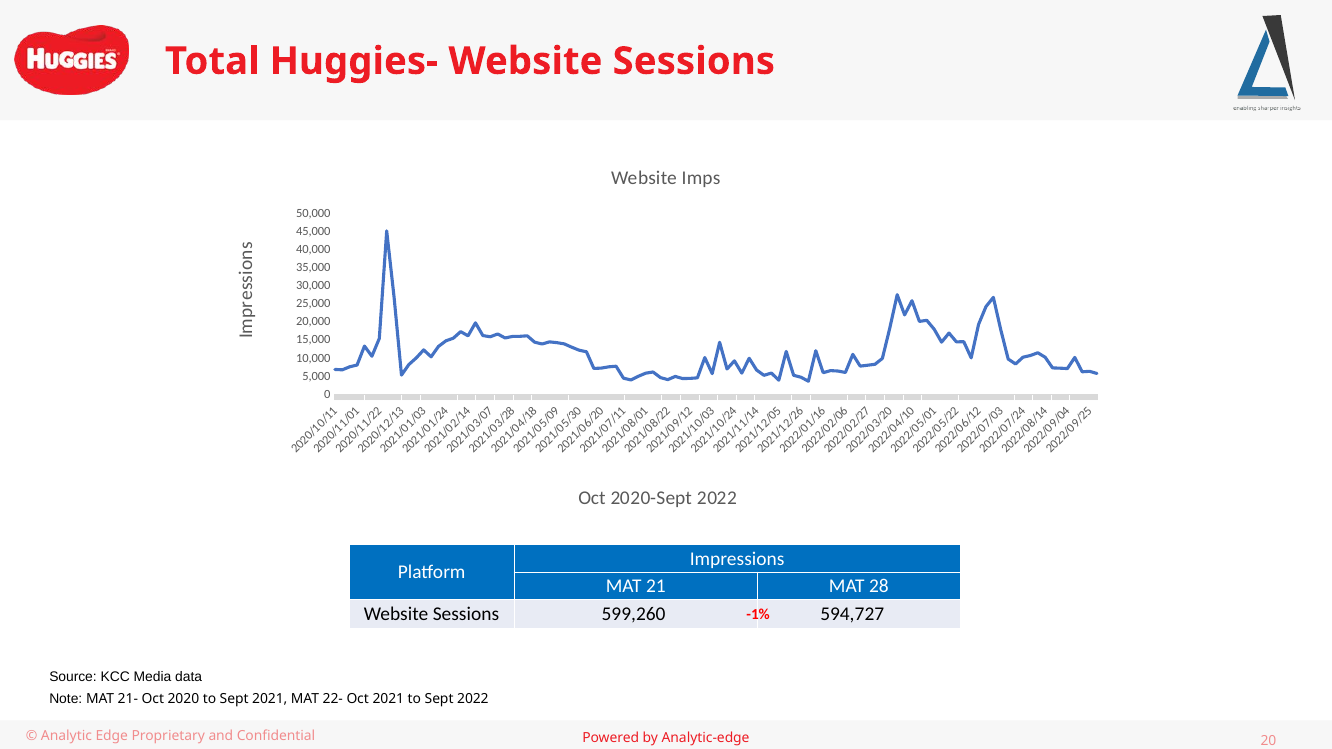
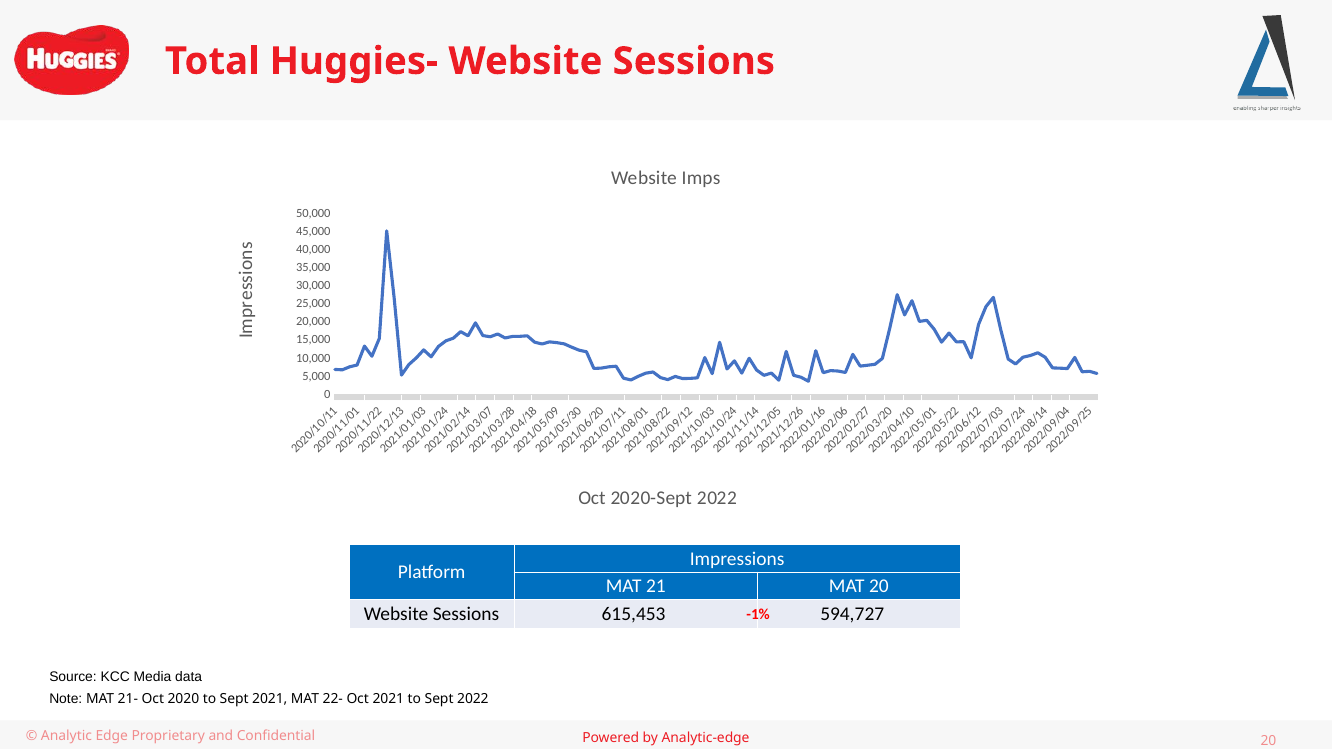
MAT 28: 28 -> 20
599,260: 599,260 -> 615,453
